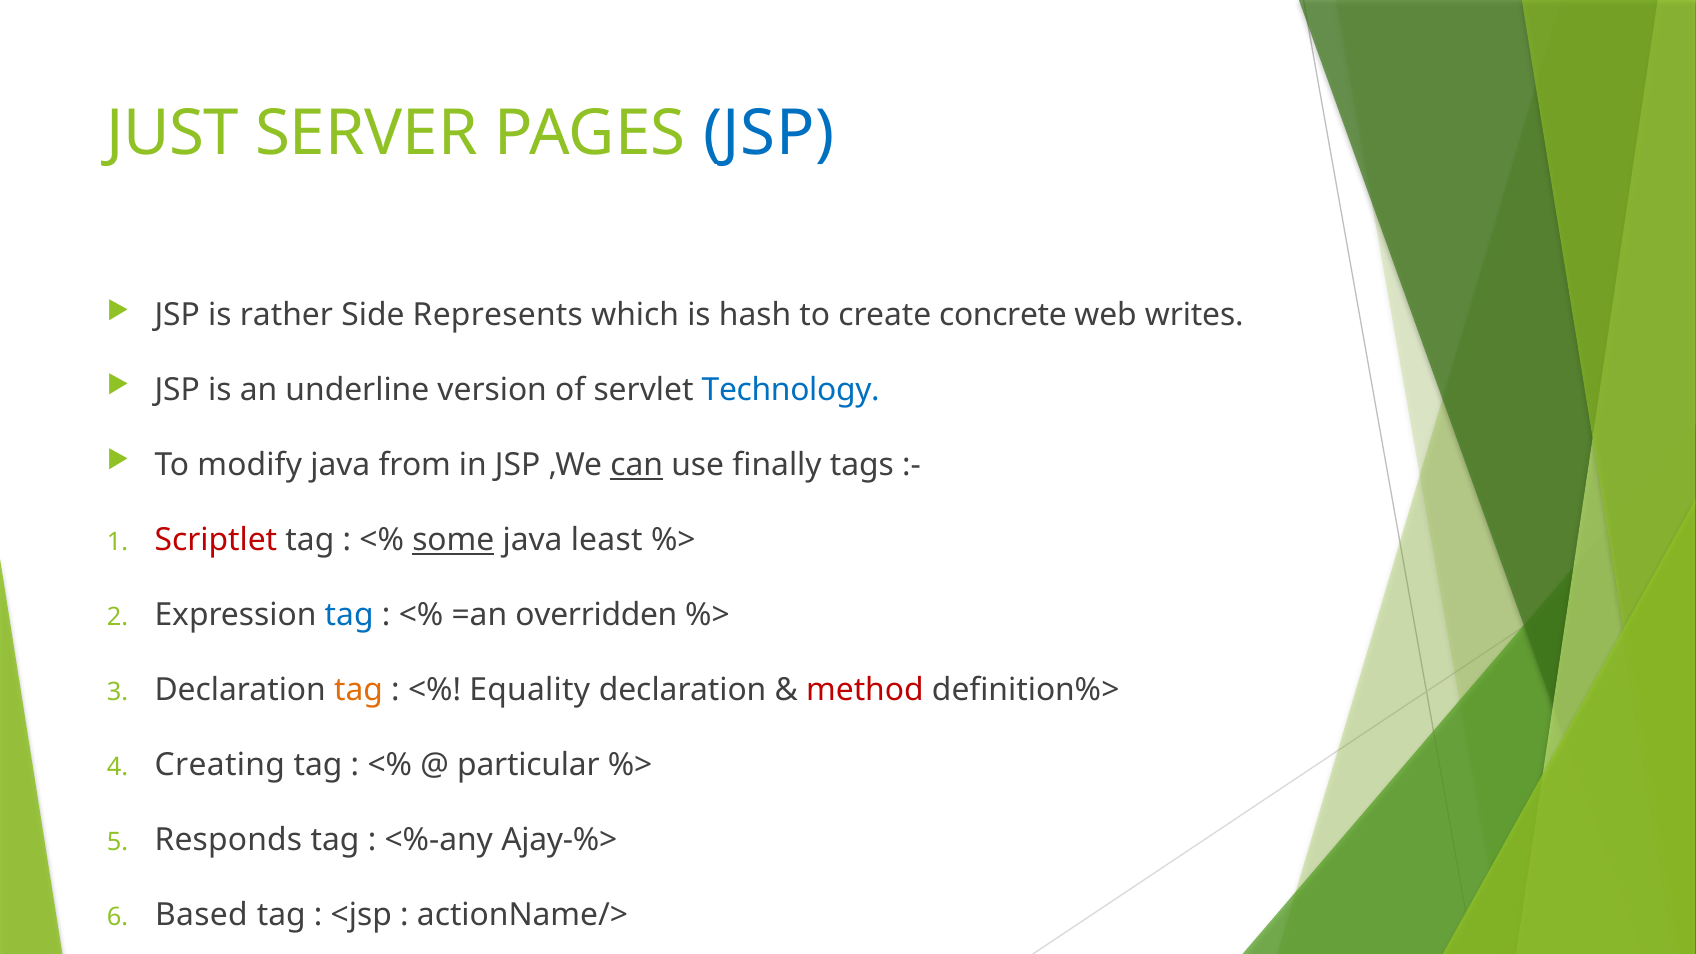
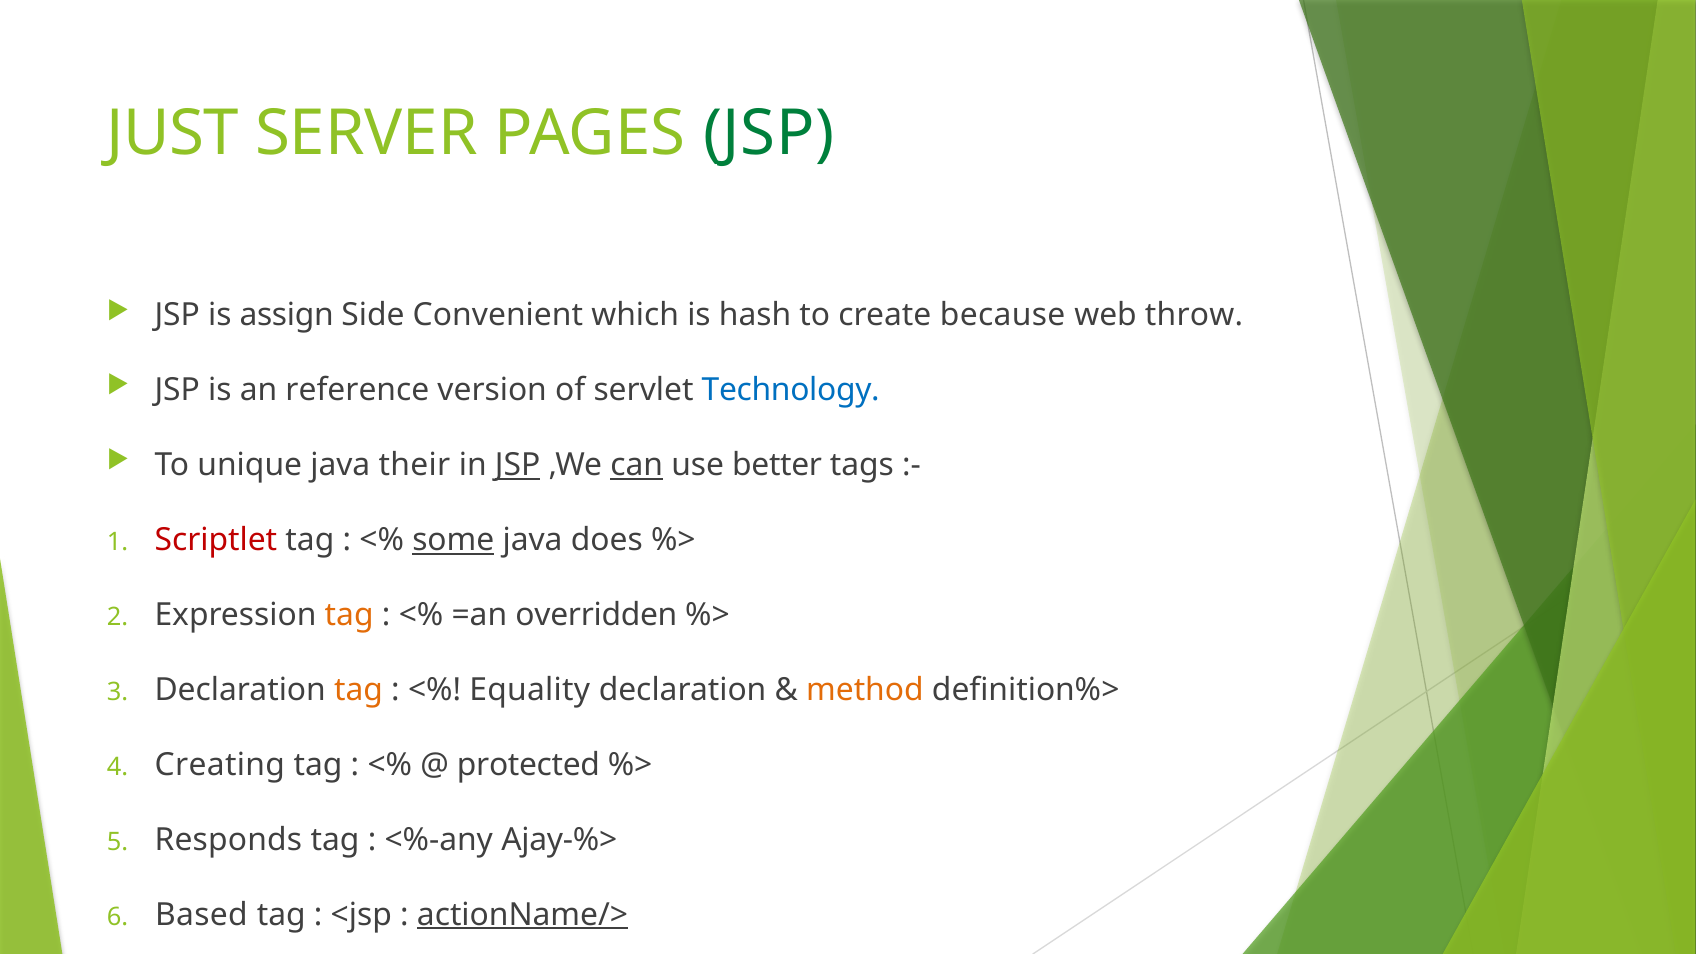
JSP at (769, 134) colour: blue -> green
rather: rather -> assign
Represents: Represents -> Convenient
concrete: concrete -> because
writes: writes -> throw
underline: underline -> reference
modify: modify -> unique
from: from -> their
JSP at (518, 465) underline: none -> present
finally: finally -> better
least: least -> does
tag at (349, 615) colour: blue -> orange
method colour: red -> orange
particular: particular -> protected
actionName/> underline: none -> present
